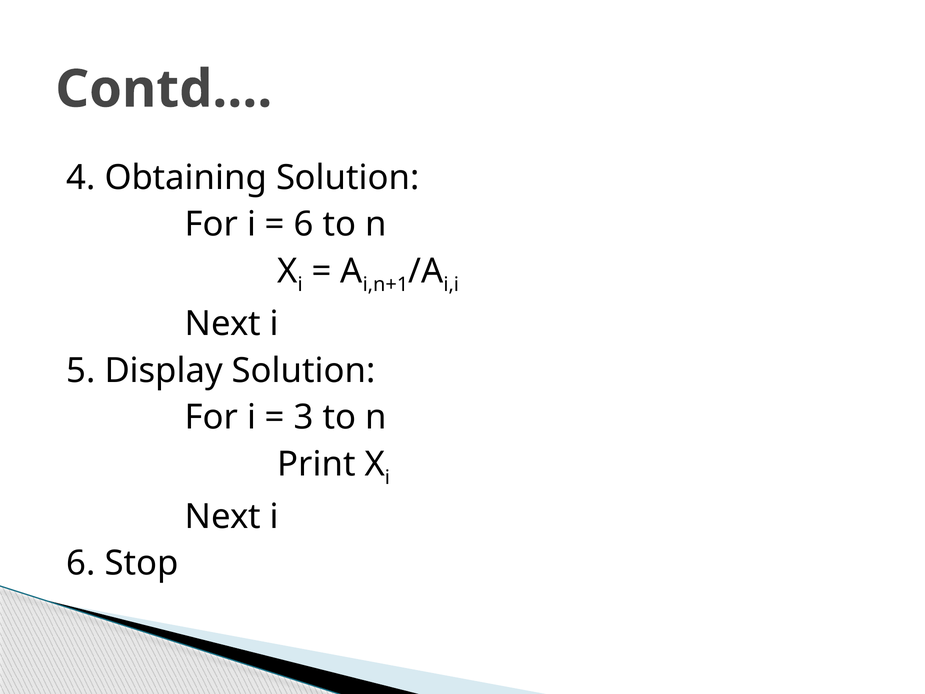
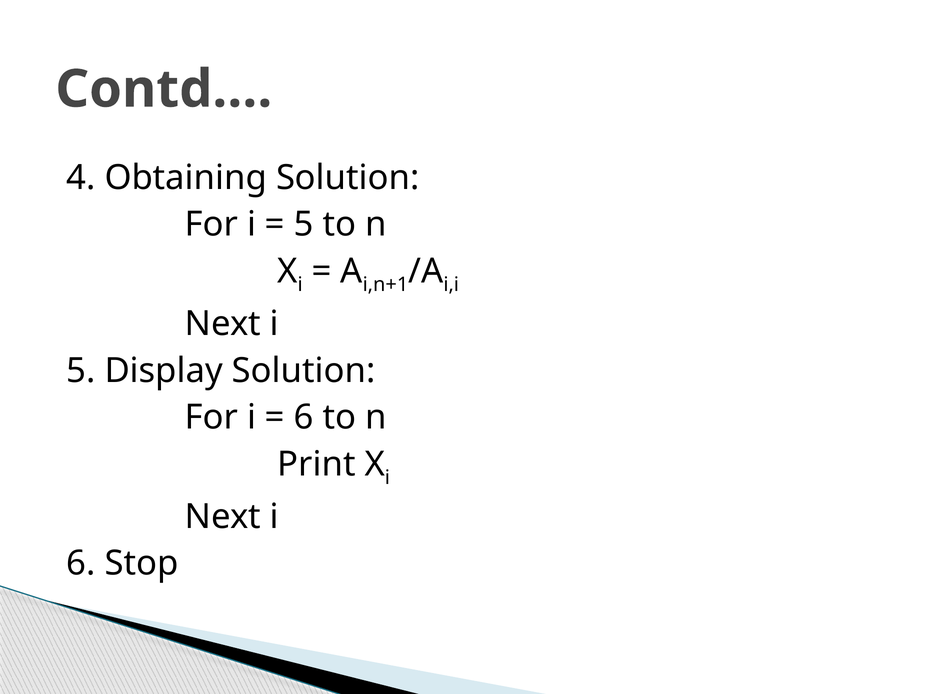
6 at (304, 224): 6 -> 5
3 at (304, 417): 3 -> 6
